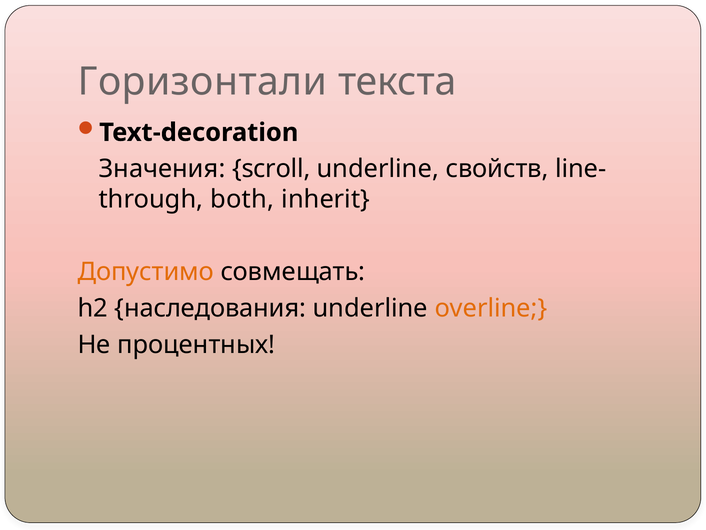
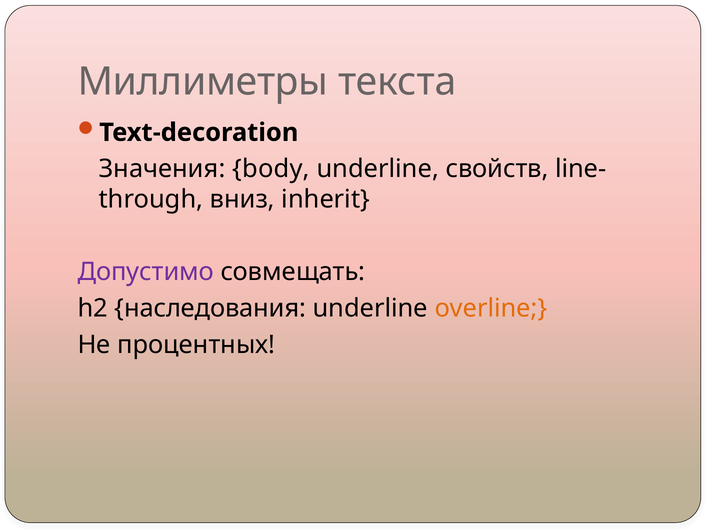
Горизонтали: Горизонтали -> Миллиметры
scroll: scroll -> body
both: both -> вниз
Допустимо colour: orange -> purple
